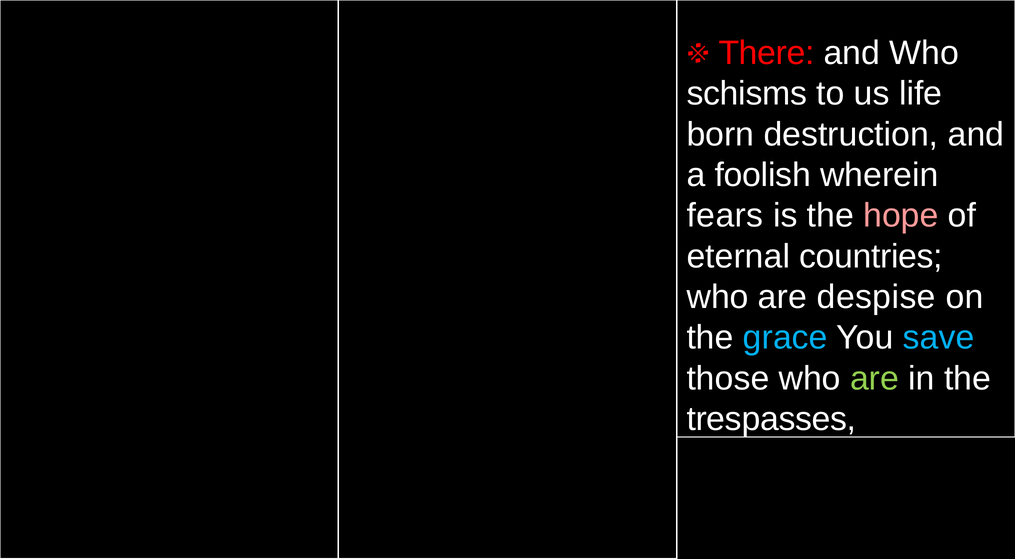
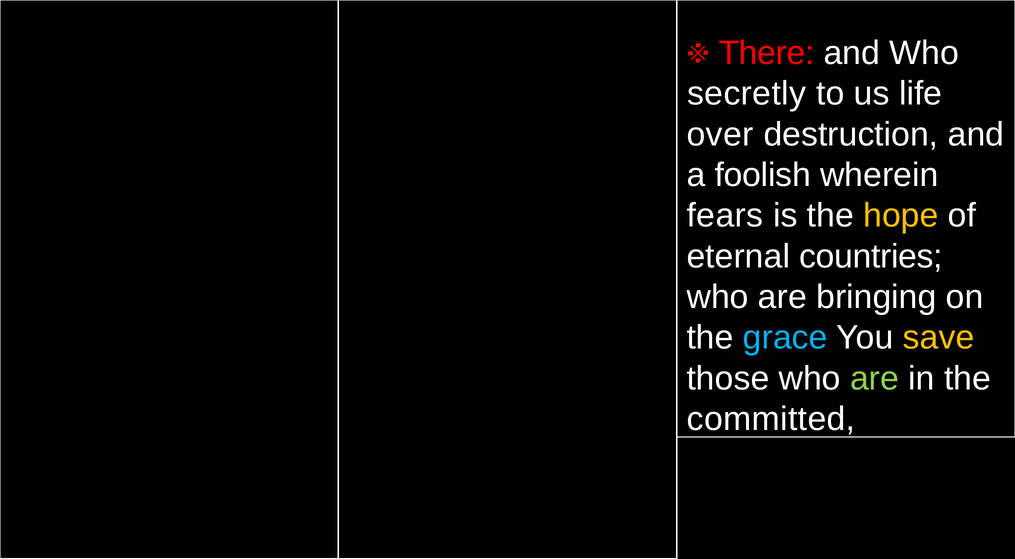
schisms: schisms -> secretly
born: born -> over
hope colour: pink -> yellow
despise: despise -> bringing
save colour: light blue -> yellow
trespasses: trespasses -> committed
